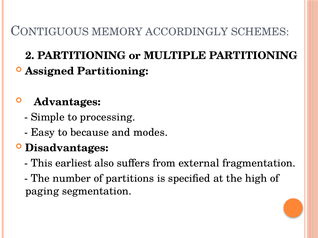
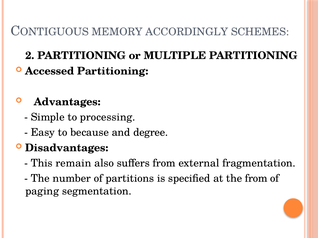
Assigned: Assigned -> Accessed
modes: modes -> degree
earliest: earliest -> remain
the high: high -> from
